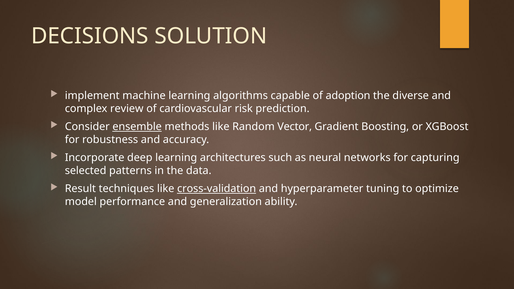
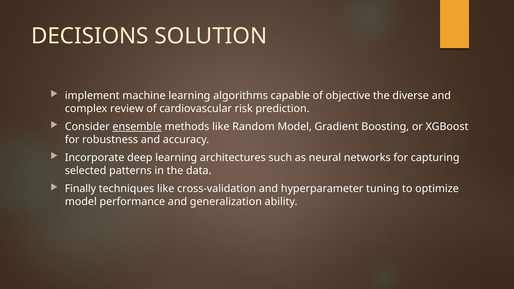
adoption: adoption -> objective
Random Vector: Vector -> Model
Result: Result -> Finally
cross-validation underline: present -> none
